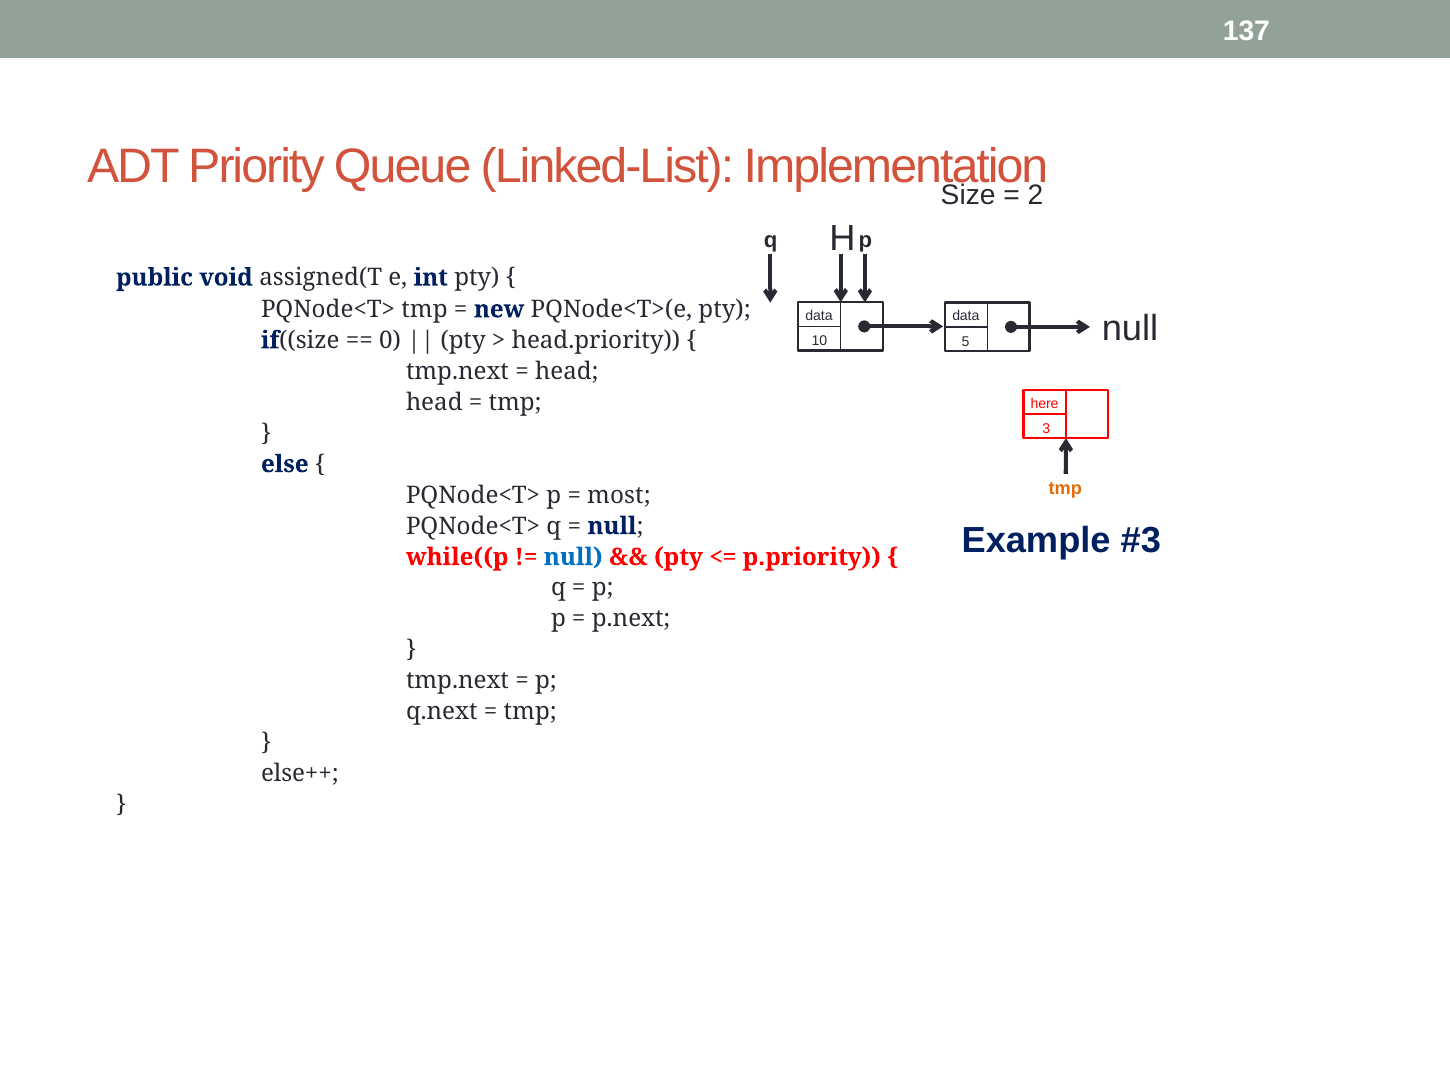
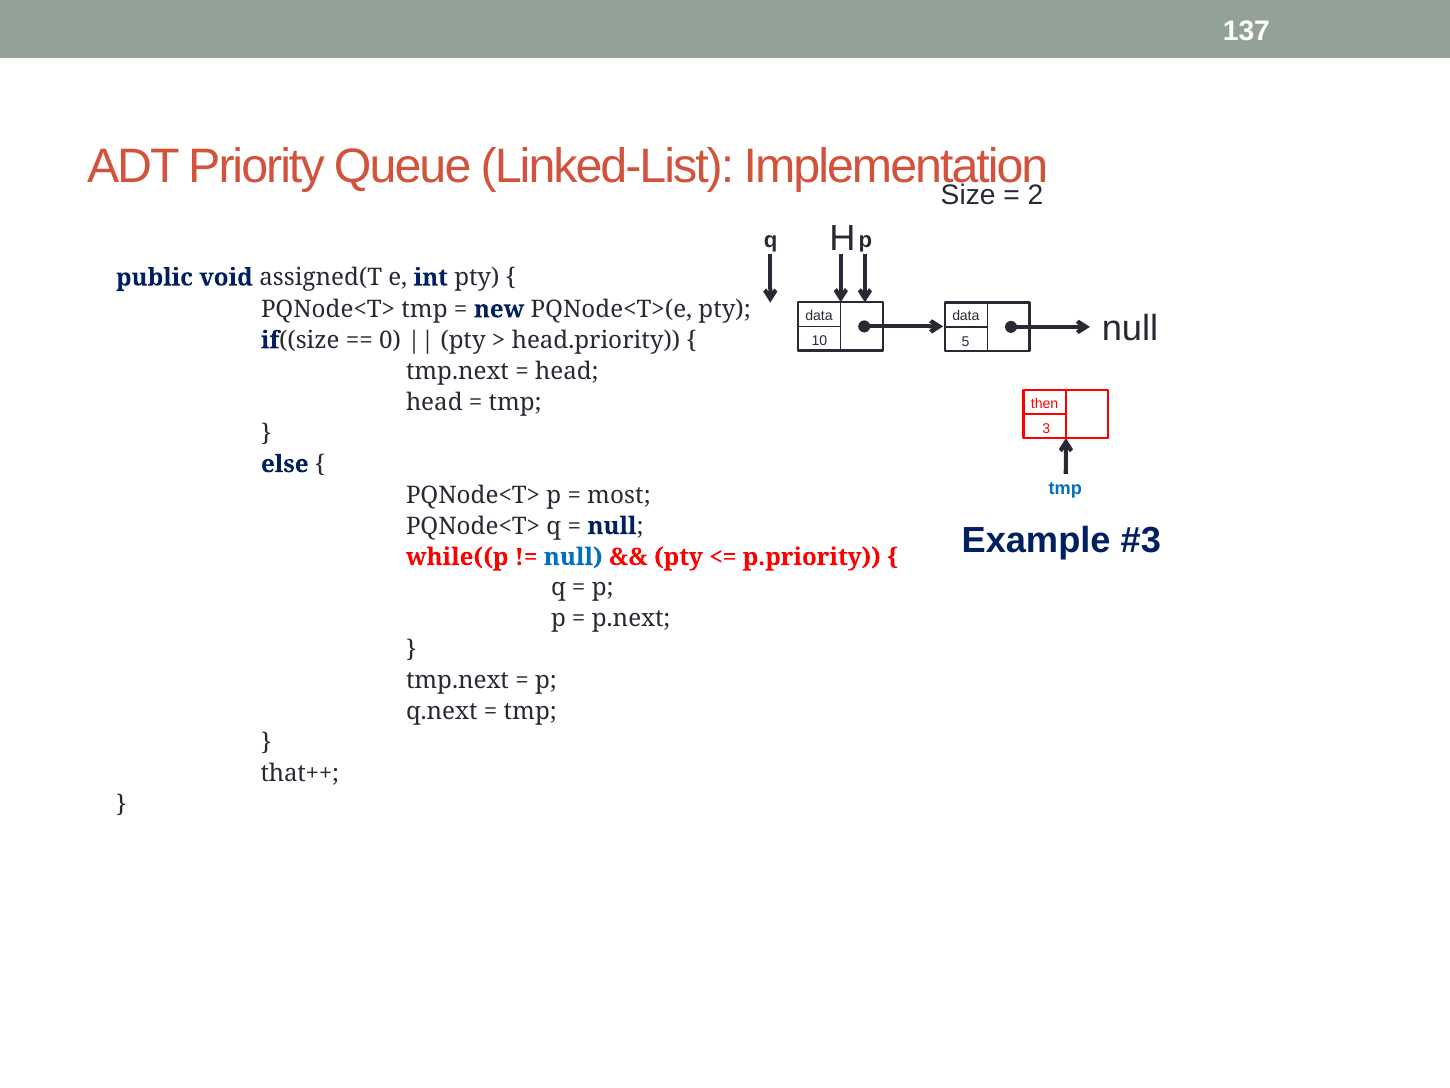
here: here -> then
tmp at (1065, 488) colour: orange -> blue
else++: else++ -> that++
